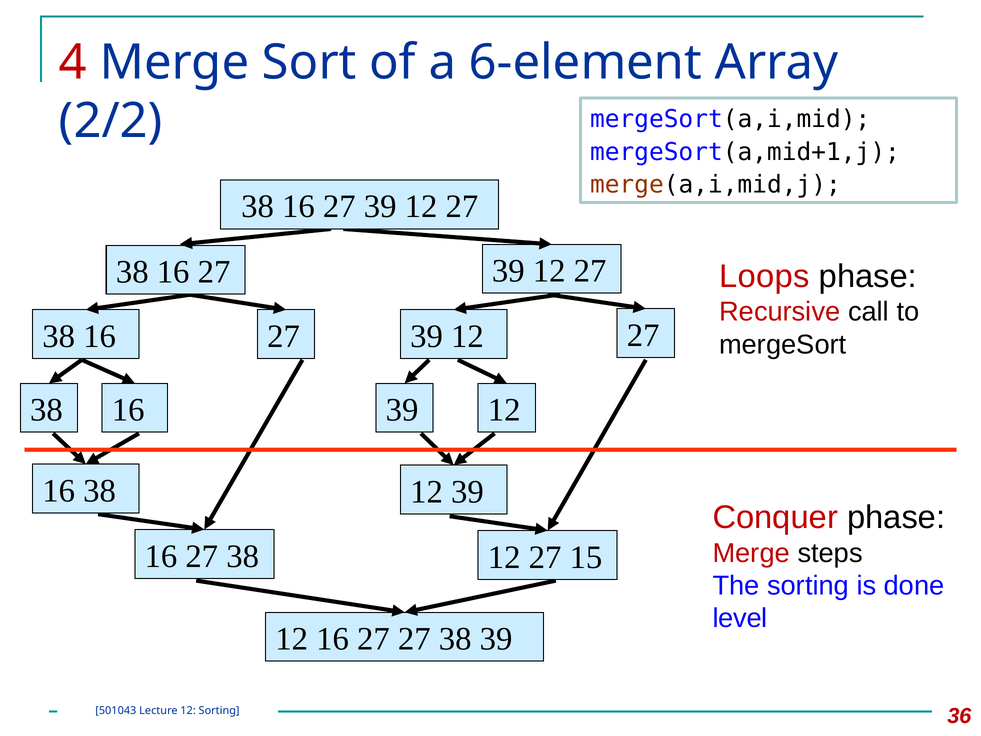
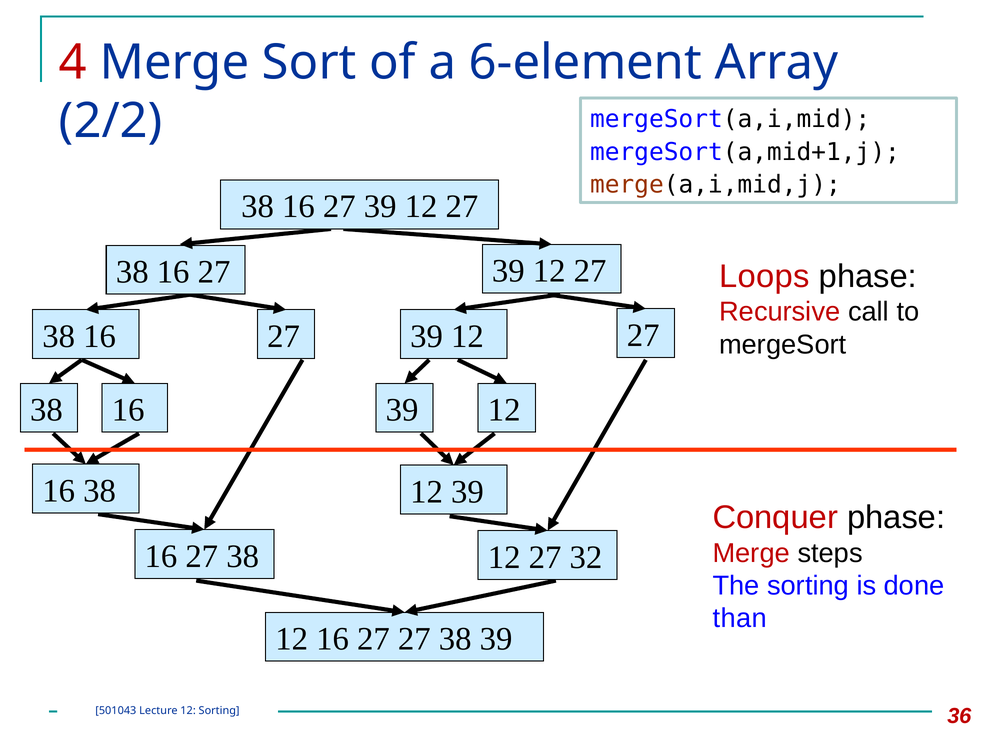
15: 15 -> 32
level: level -> than
